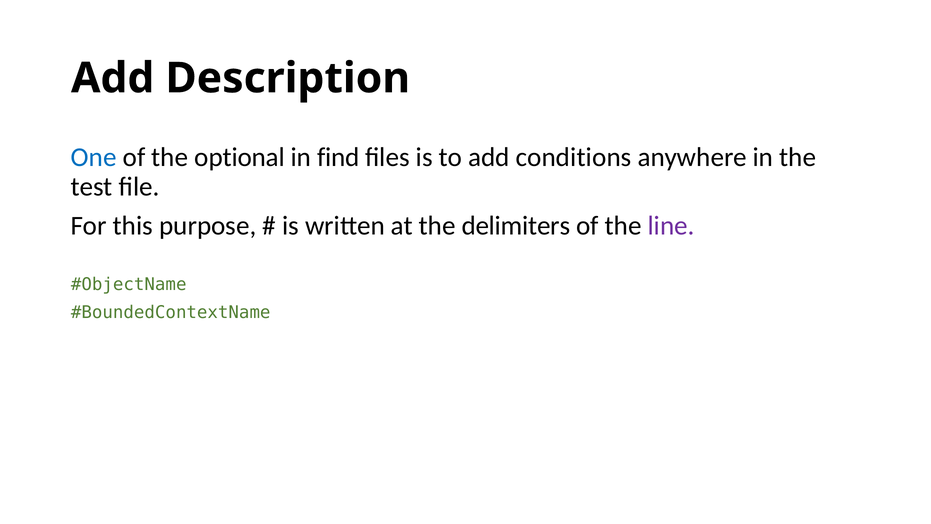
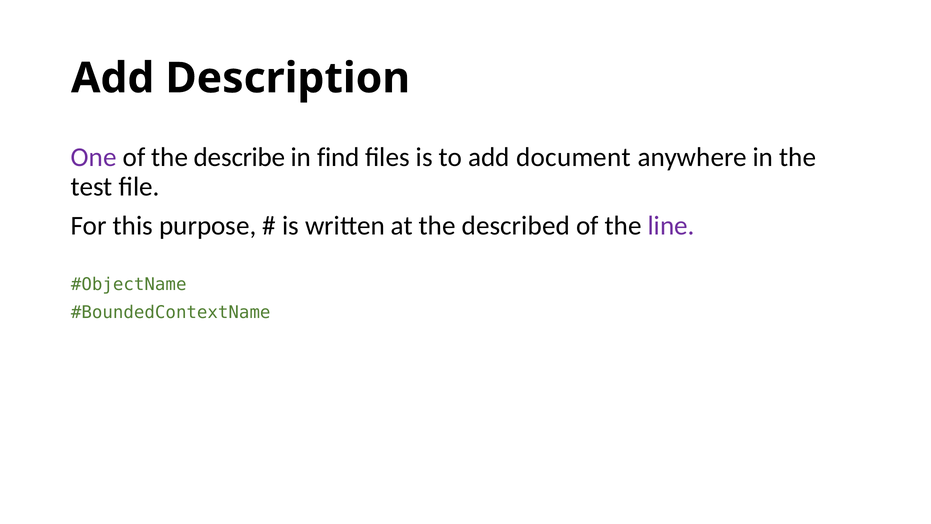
One colour: blue -> purple
optional: optional -> describe
conditions: conditions -> document
delimiters: delimiters -> described
